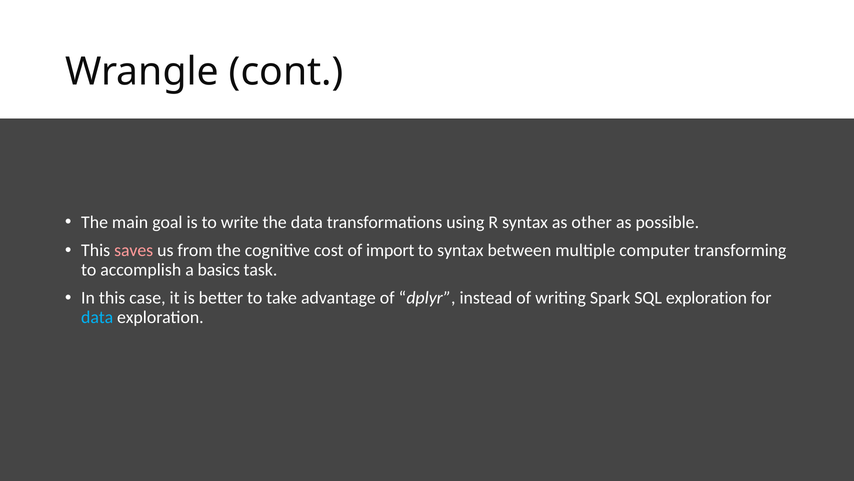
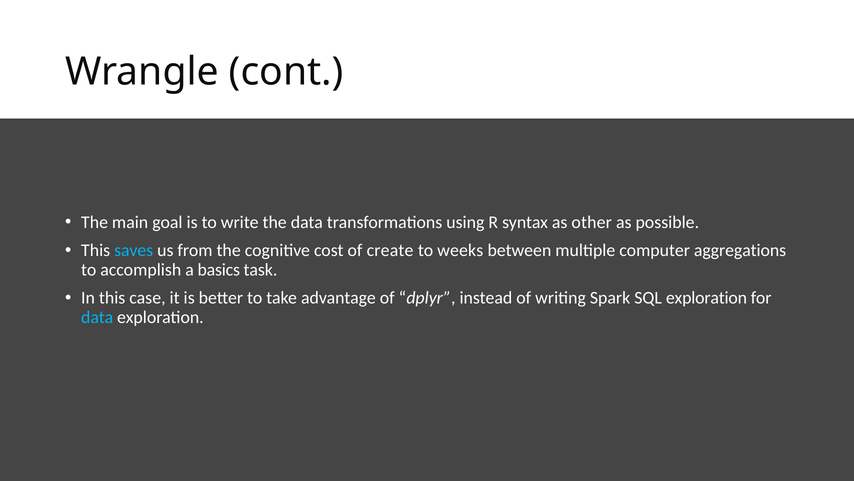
saves colour: pink -> light blue
import: import -> create
to syntax: syntax -> weeks
transforming: transforming -> aggregations
